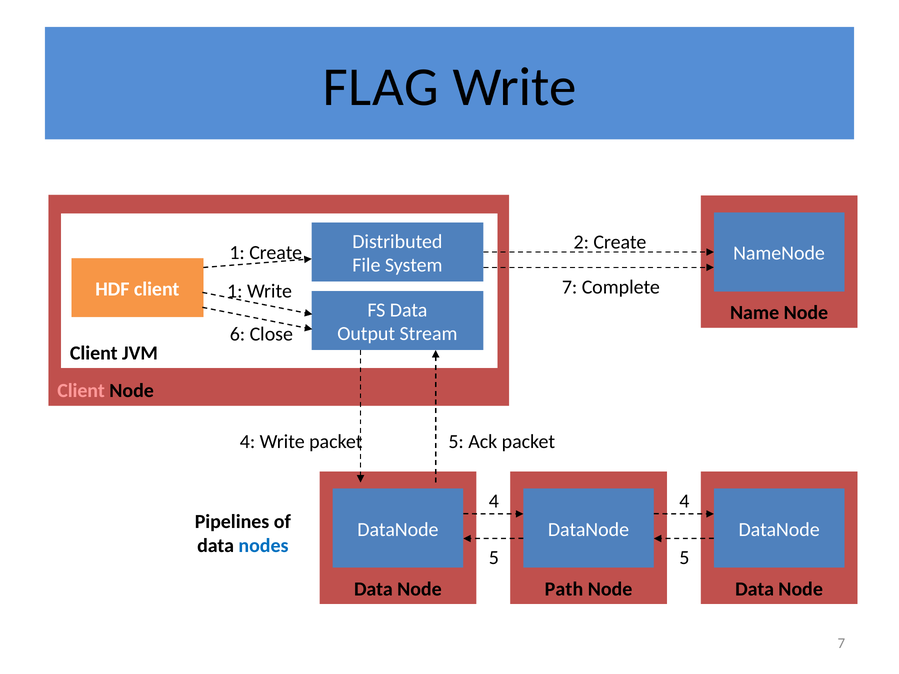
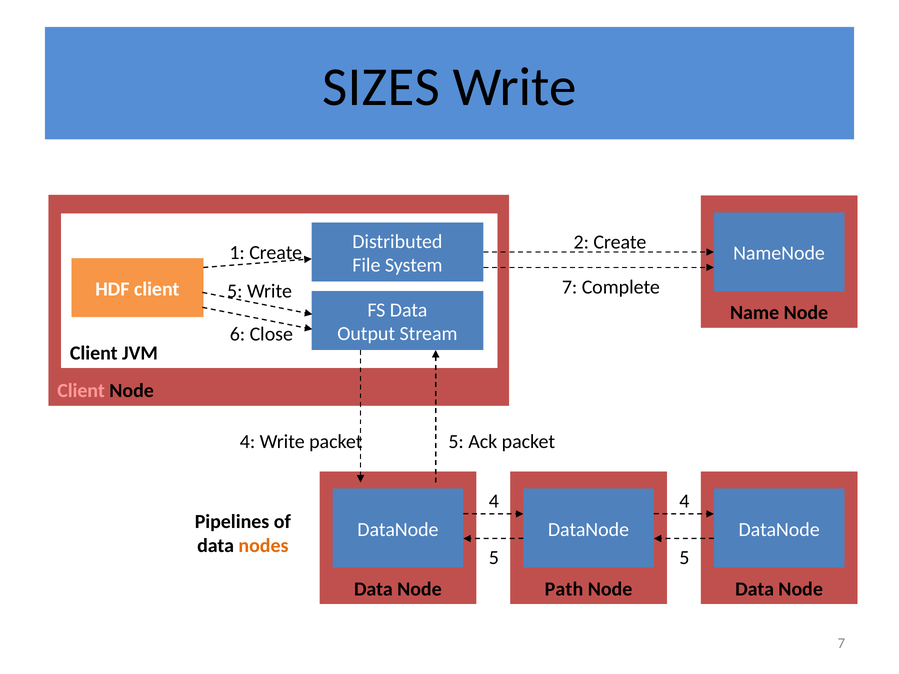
FLAG: FLAG -> SIZES
1 at (235, 291): 1 -> 5
nodes colour: blue -> orange
